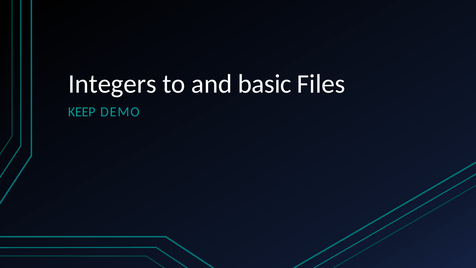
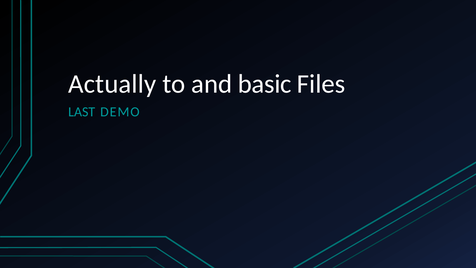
Integers: Integers -> Actually
KEEP: KEEP -> LAST
